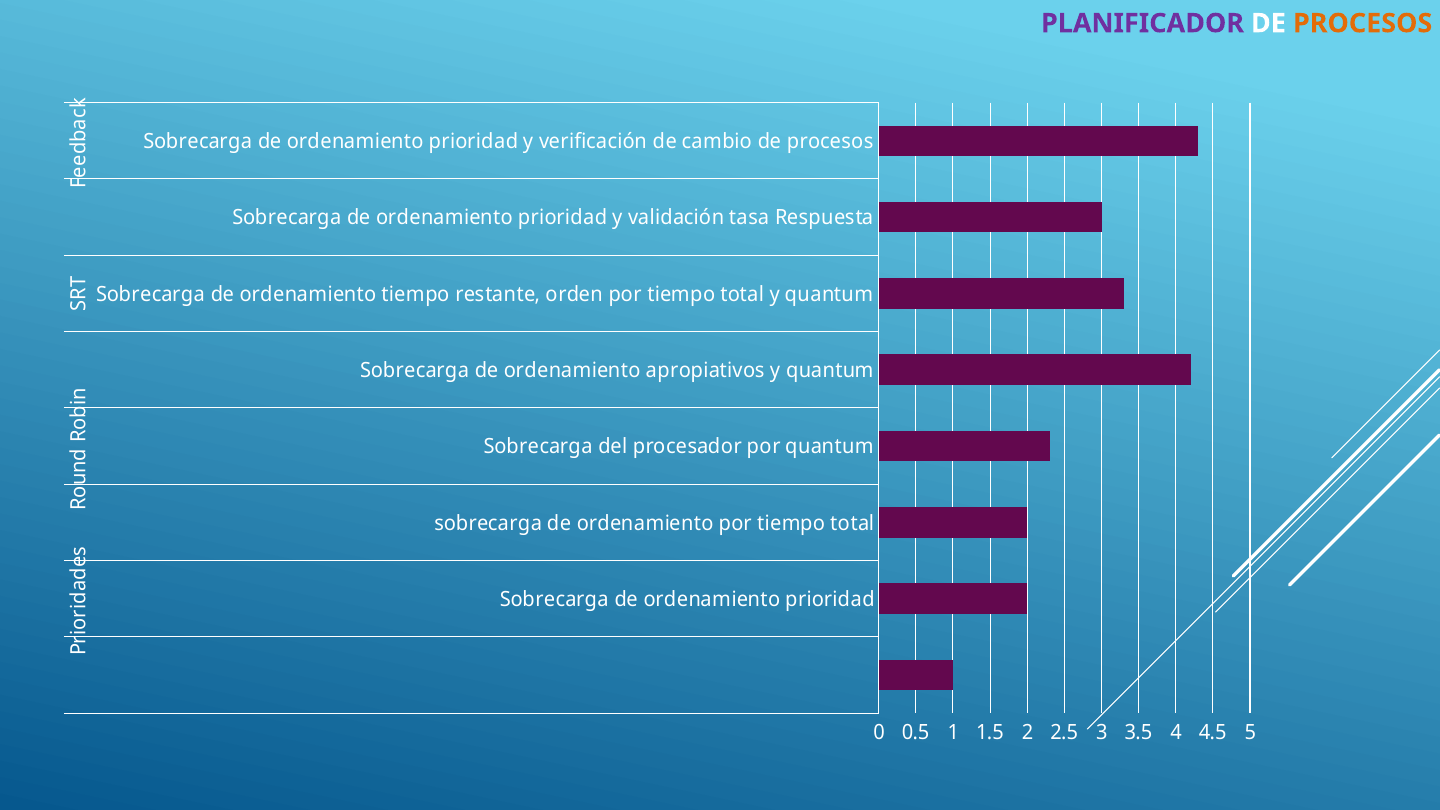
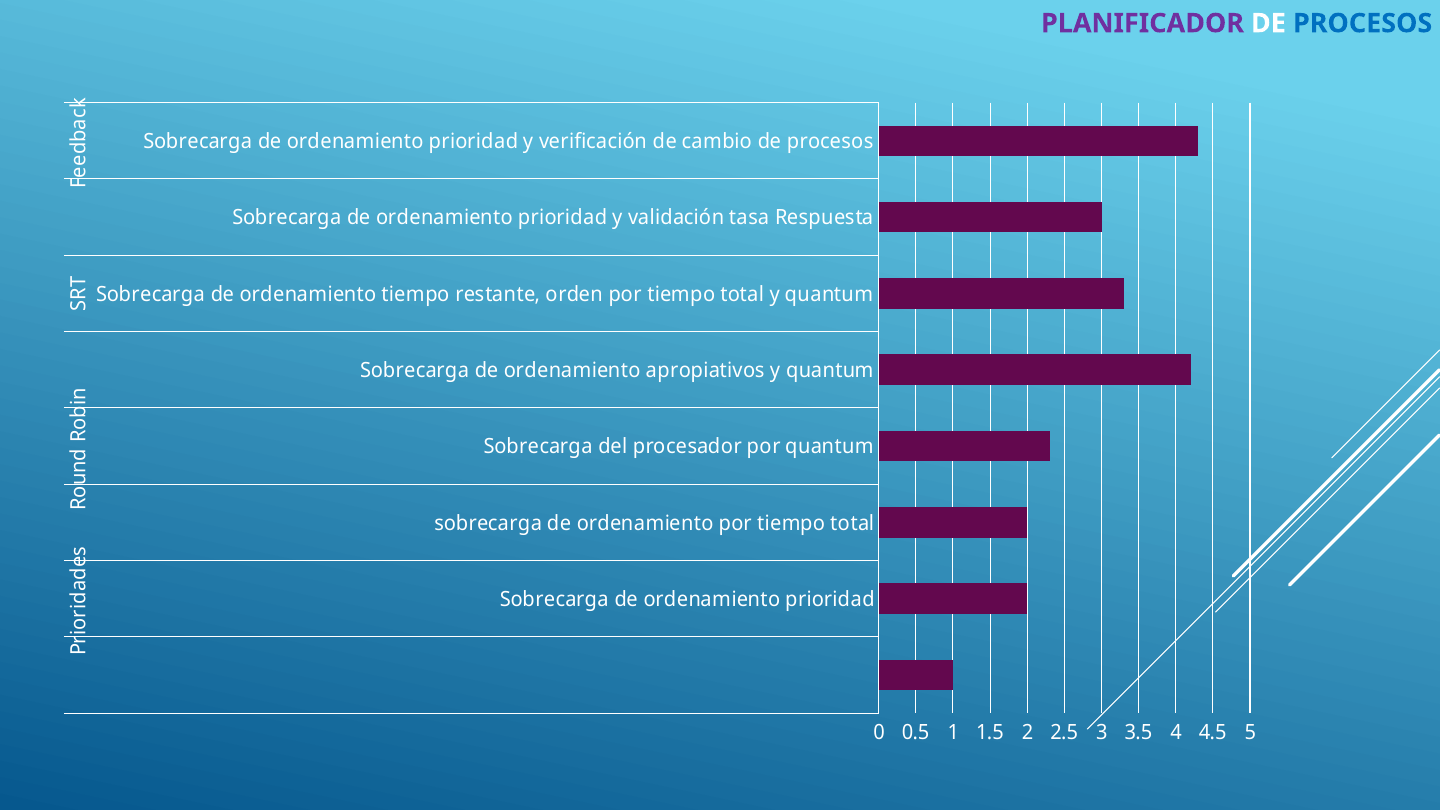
PROCESOS at (1363, 23) colour: orange -> blue
